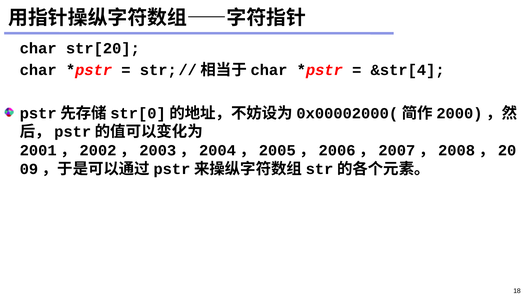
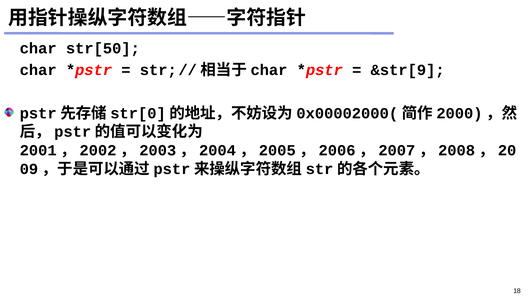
str[20: str[20 -> str[50
&str[4: &str[4 -> &str[9
